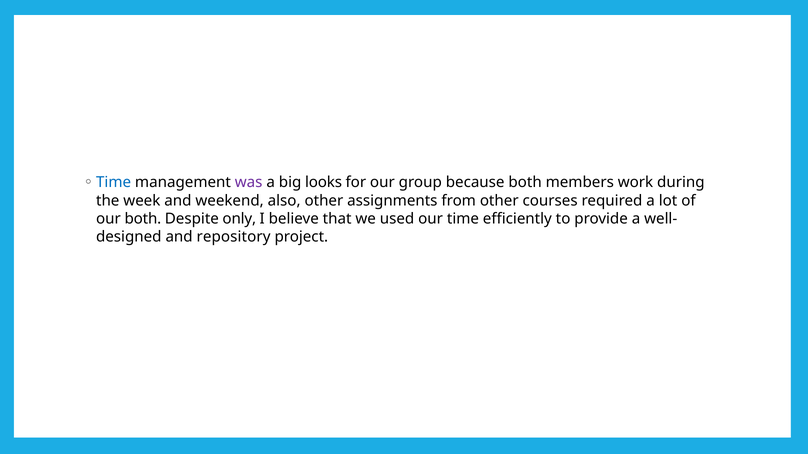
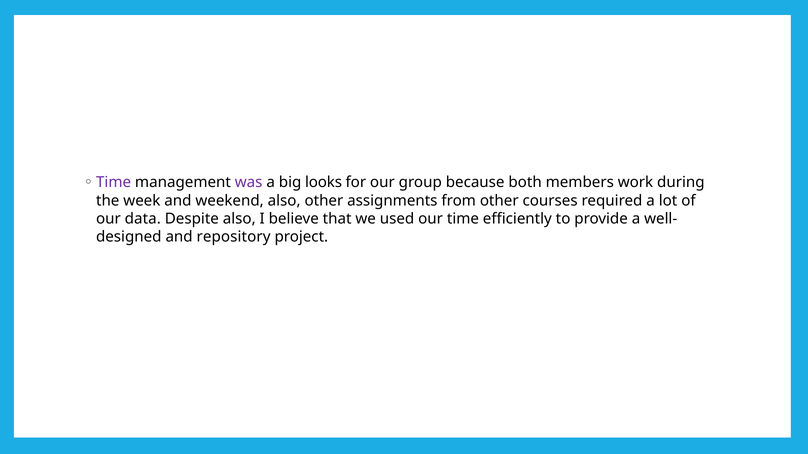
Time at (114, 183) colour: blue -> purple
our both: both -> data
Despite only: only -> also
